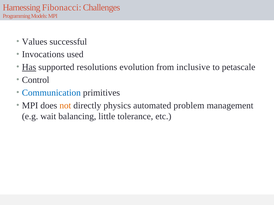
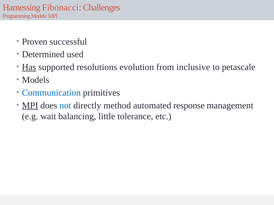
Values: Values -> Proven
Invocations: Invocations -> Determined
Control at (36, 80): Control -> Models
MPI at (30, 106) underline: none -> present
not colour: orange -> blue
physics: physics -> method
problem: problem -> response
